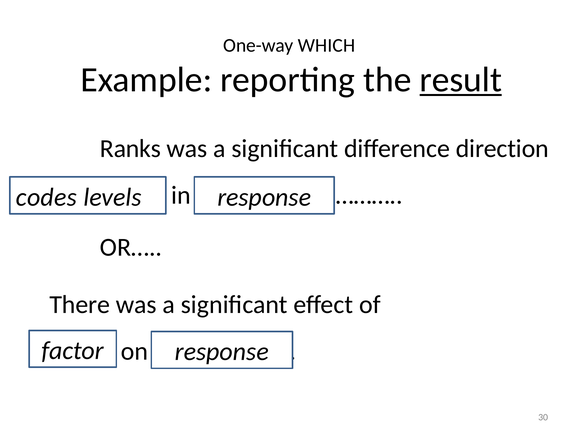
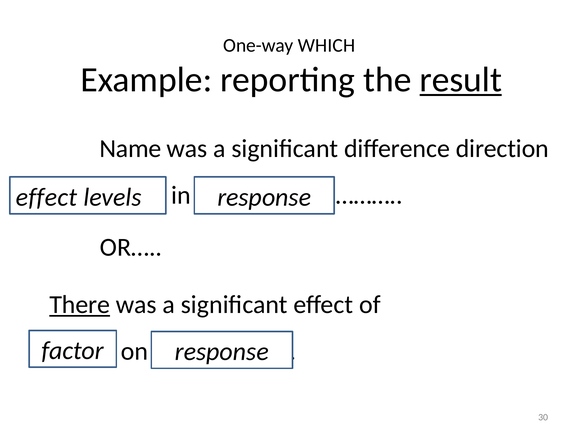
Ranks: Ranks -> Name
codes at (46, 197): codes -> effect
There underline: none -> present
